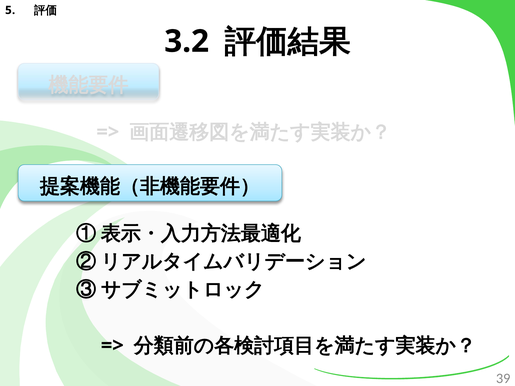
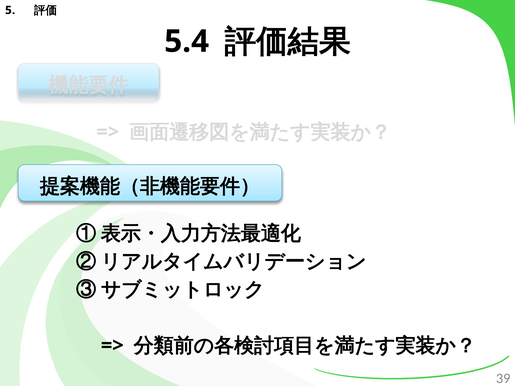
3.2: 3.2 -> 5.4
